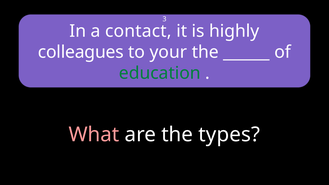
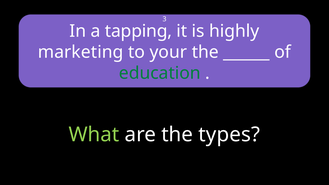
contact: contact -> tapping
colleagues: colleagues -> marketing
What colour: pink -> light green
